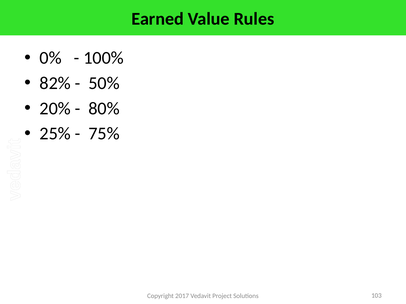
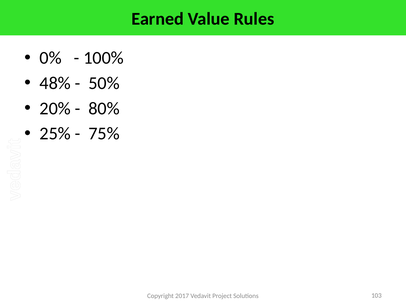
82%: 82% -> 48%
